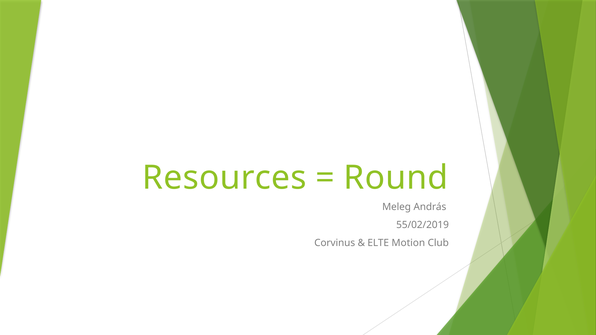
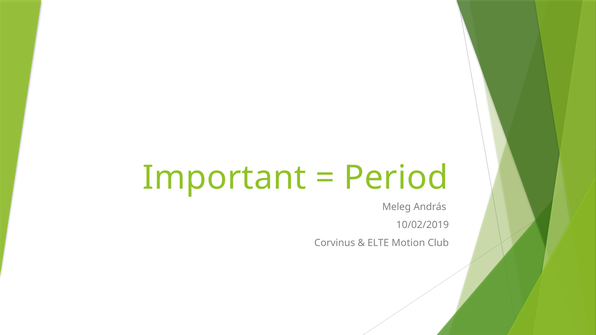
Resources: Resources -> Important
Round: Round -> Period
55/02/2019: 55/02/2019 -> 10/02/2019
